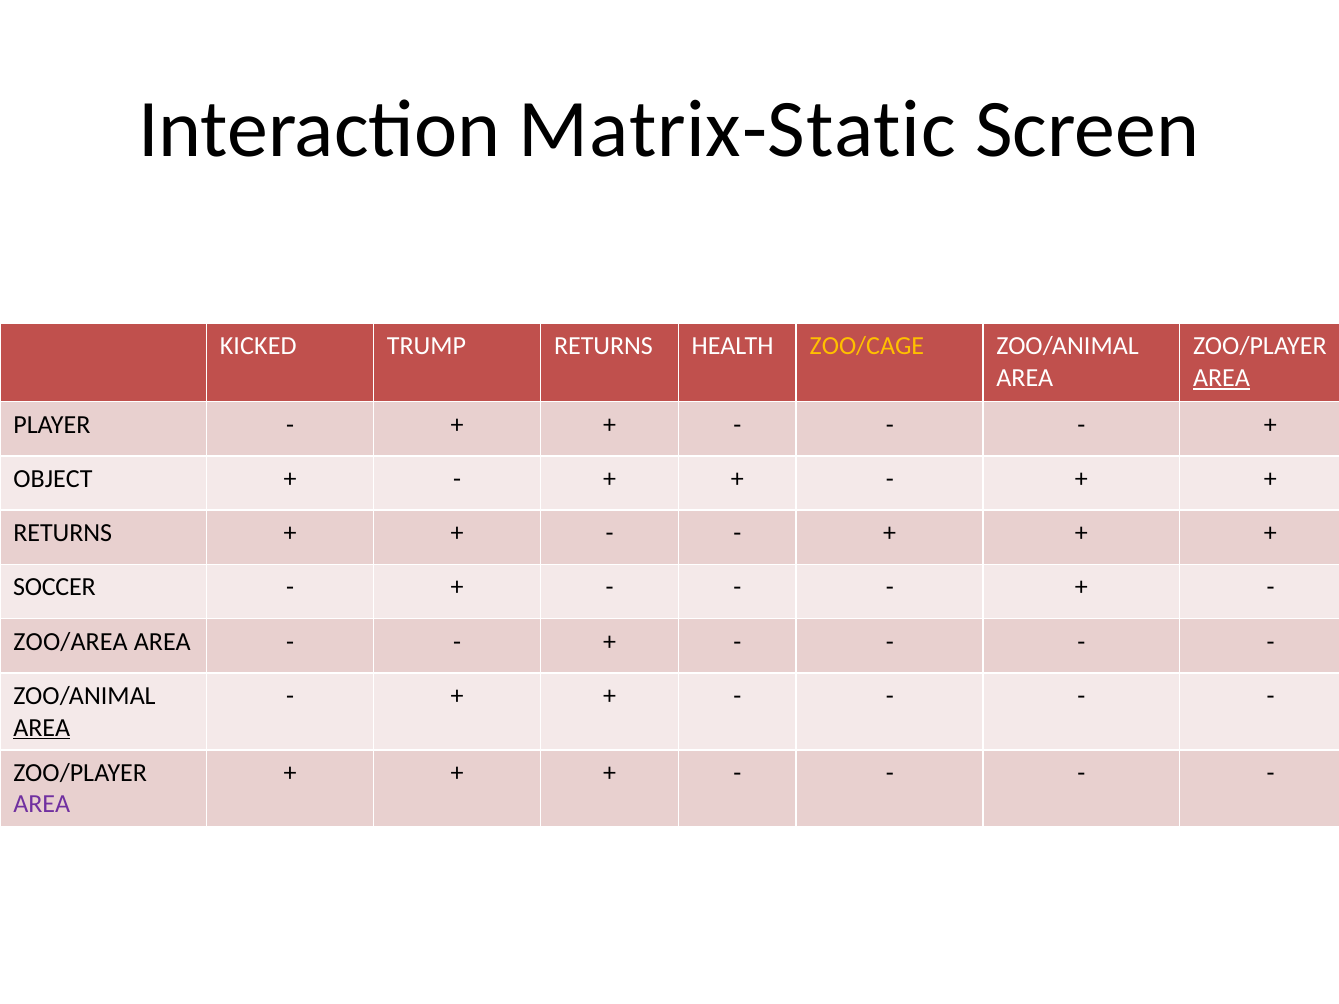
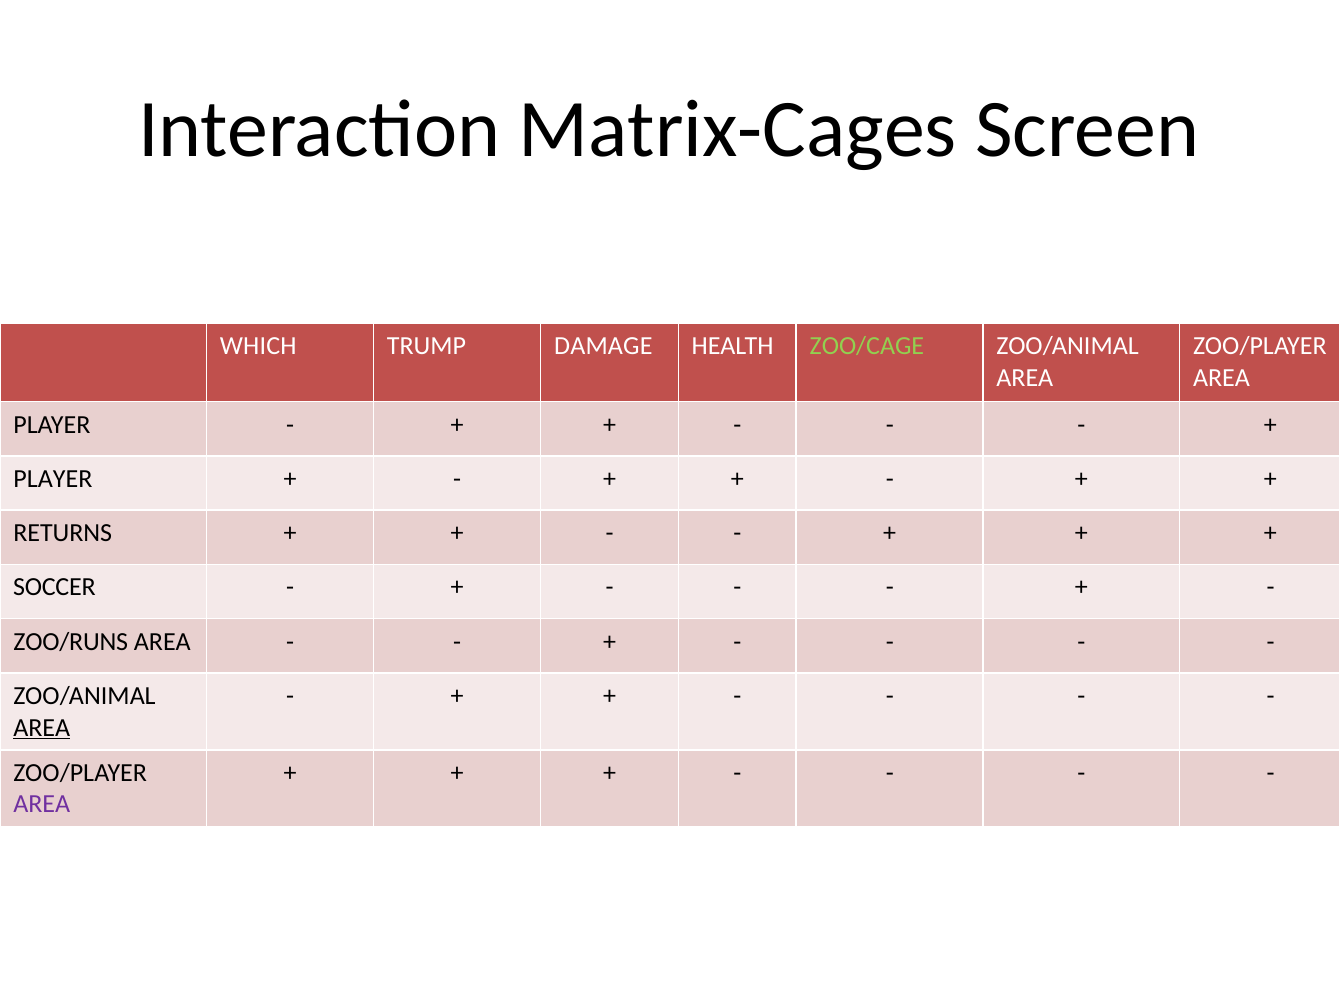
Matrix-Static: Matrix-Static -> Matrix-Cages
KICKED: KICKED -> WHICH
TRUMP RETURNS: RETURNS -> DAMAGE
ZOO/CAGE colour: yellow -> light green
AREA at (1221, 378) underline: present -> none
OBJECT at (53, 479): OBJECT -> PLAYER
ZOO/AREA: ZOO/AREA -> ZOO/RUNS
